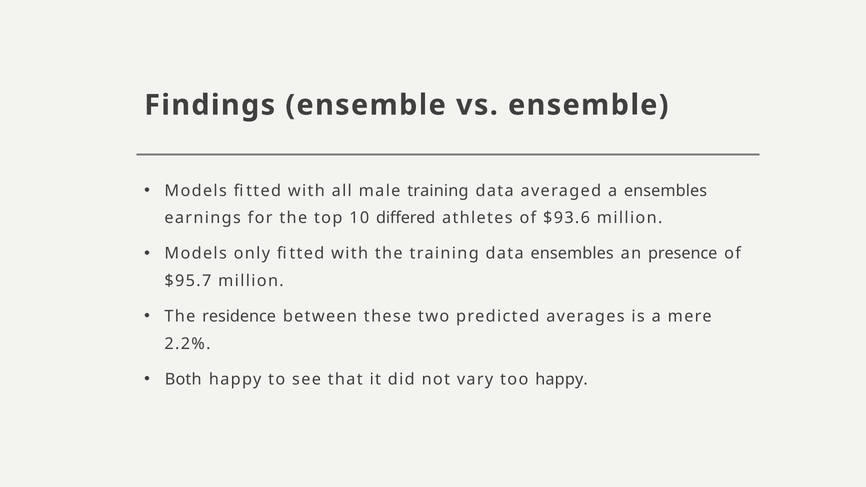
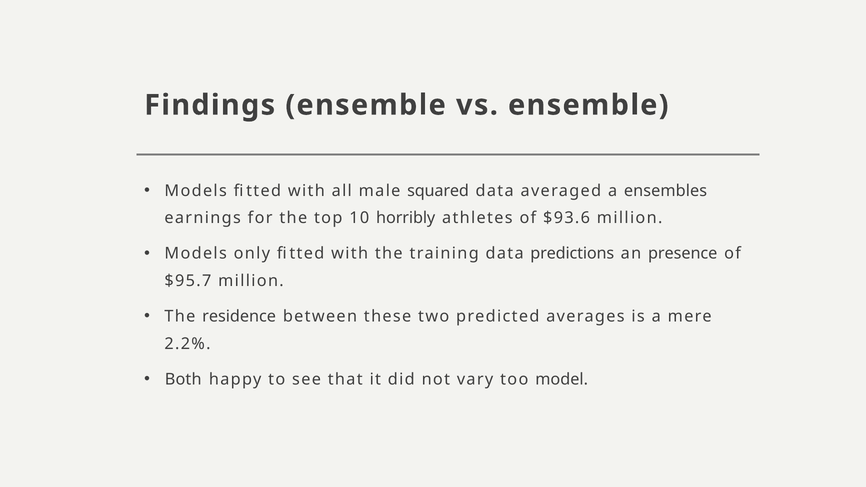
male training: training -> squared
differed: differed -> horribly
data ensembles: ensembles -> predictions
too happy: happy -> model
